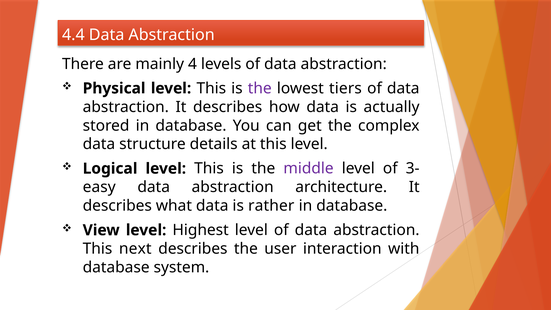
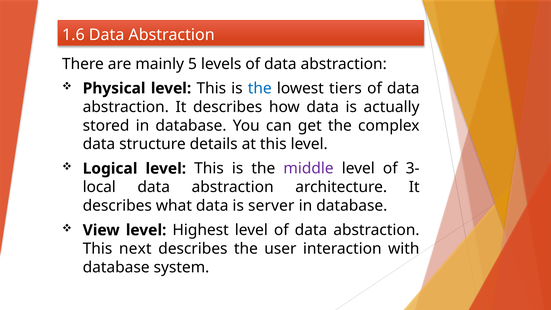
4.4: 4.4 -> 1.6
4: 4 -> 5
the at (260, 88) colour: purple -> blue
easy: easy -> local
rather: rather -> server
